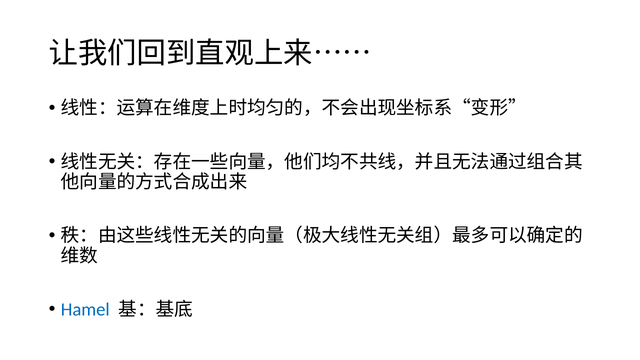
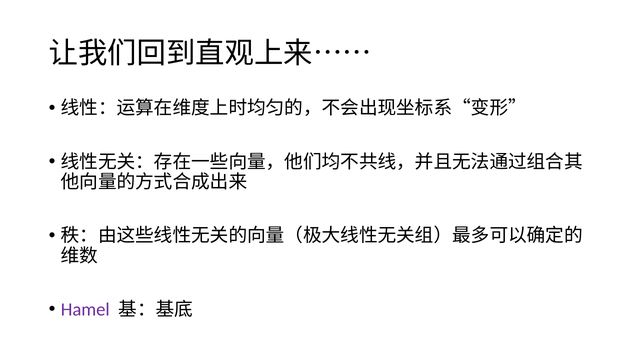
Hamel colour: blue -> purple
